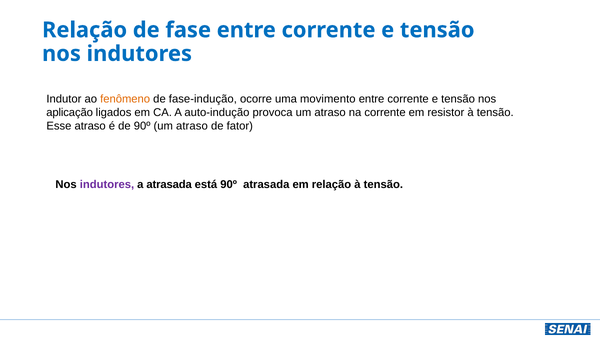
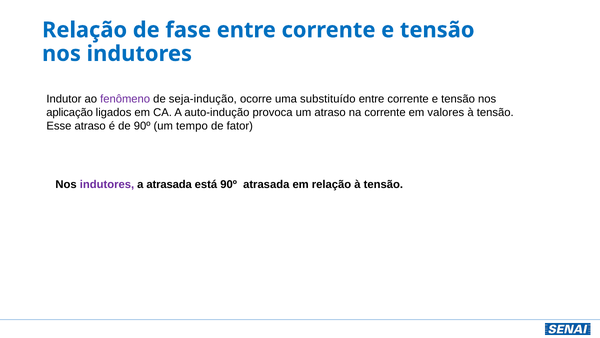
fenômeno colour: orange -> purple
fase-indução: fase-indução -> seja-indução
movimento: movimento -> substituído
resistor: resistor -> valores
90º um atraso: atraso -> tempo
